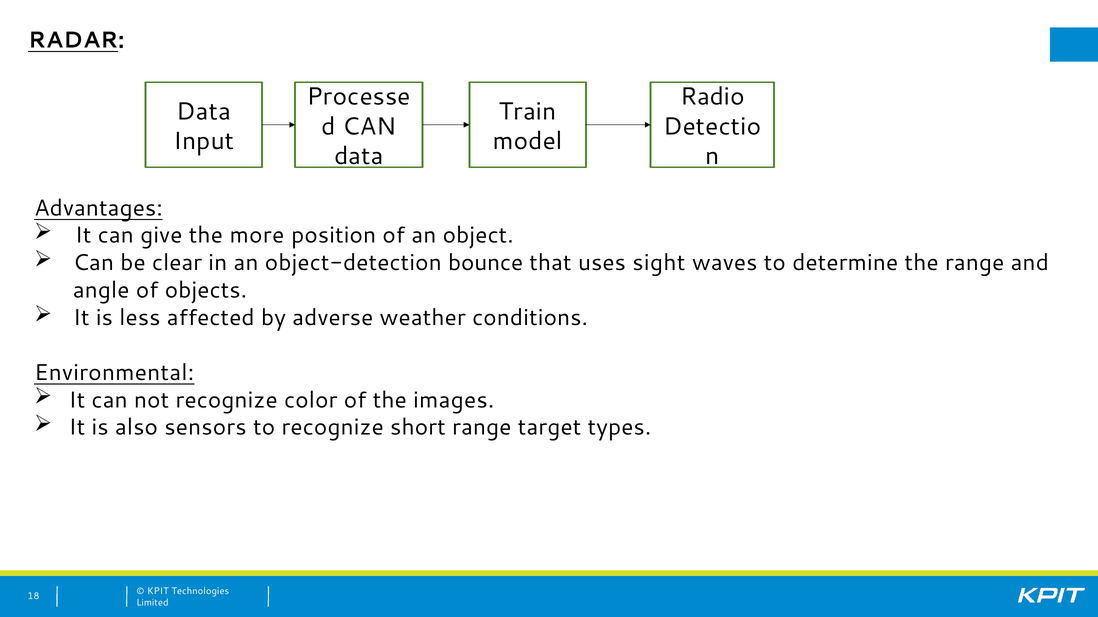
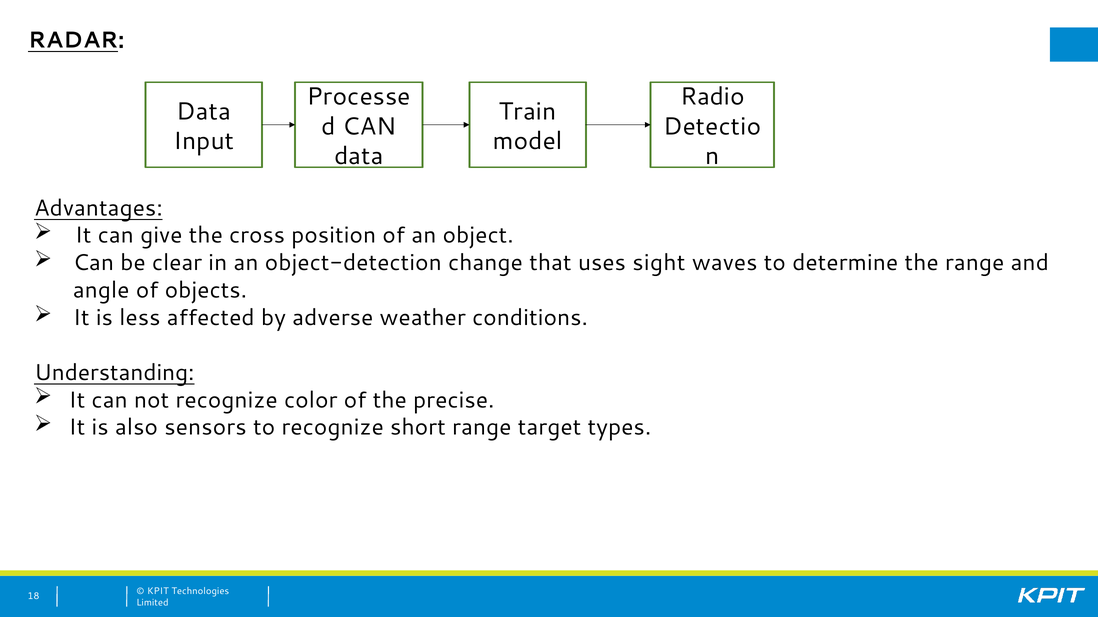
more: more -> cross
bounce: bounce -> change
Environmental: Environmental -> Understanding
images: images -> precise
